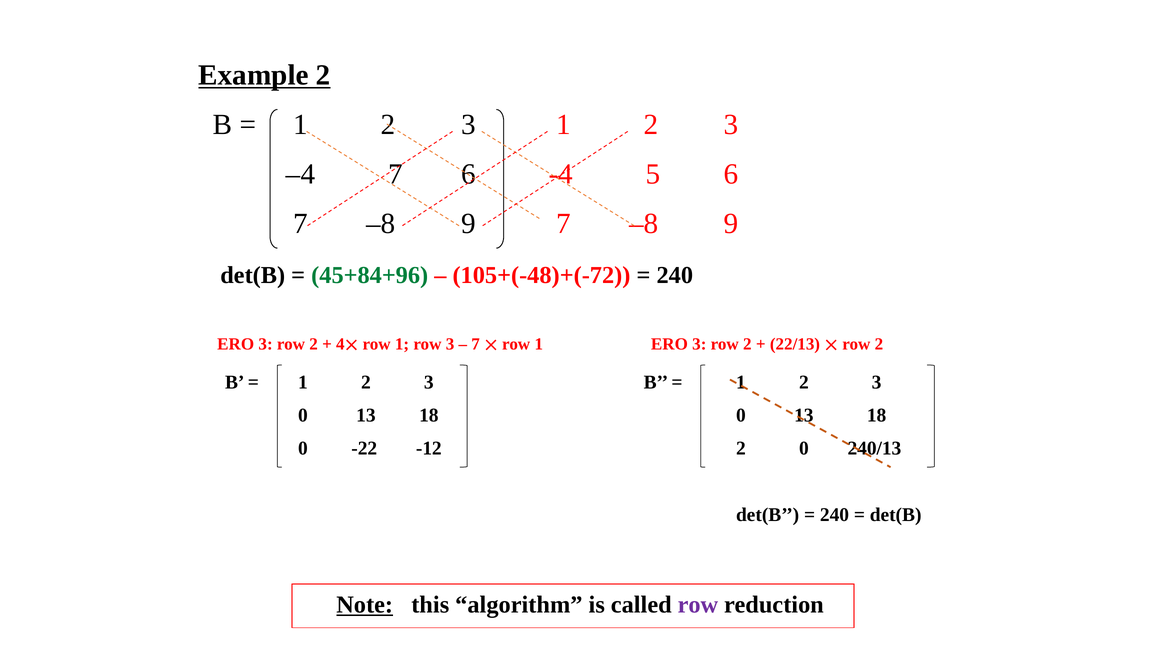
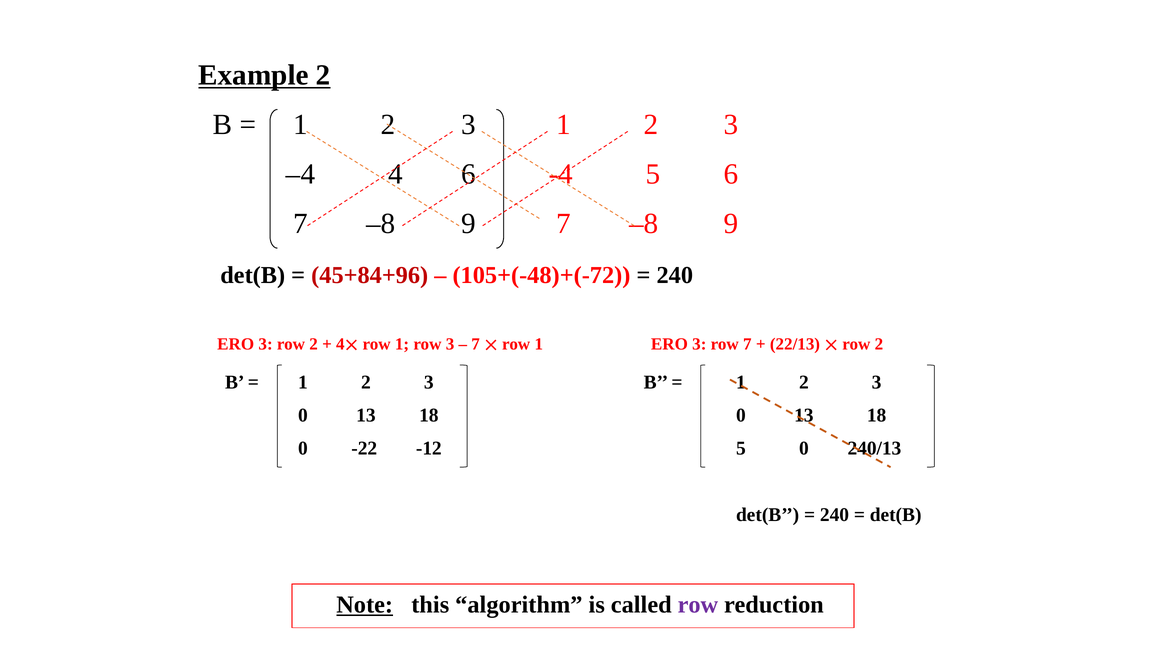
–4 7: 7 -> 4
45+84+96 colour: green -> red
2 at (747, 344): 2 -> 7
-12 2: 2 -> 5
